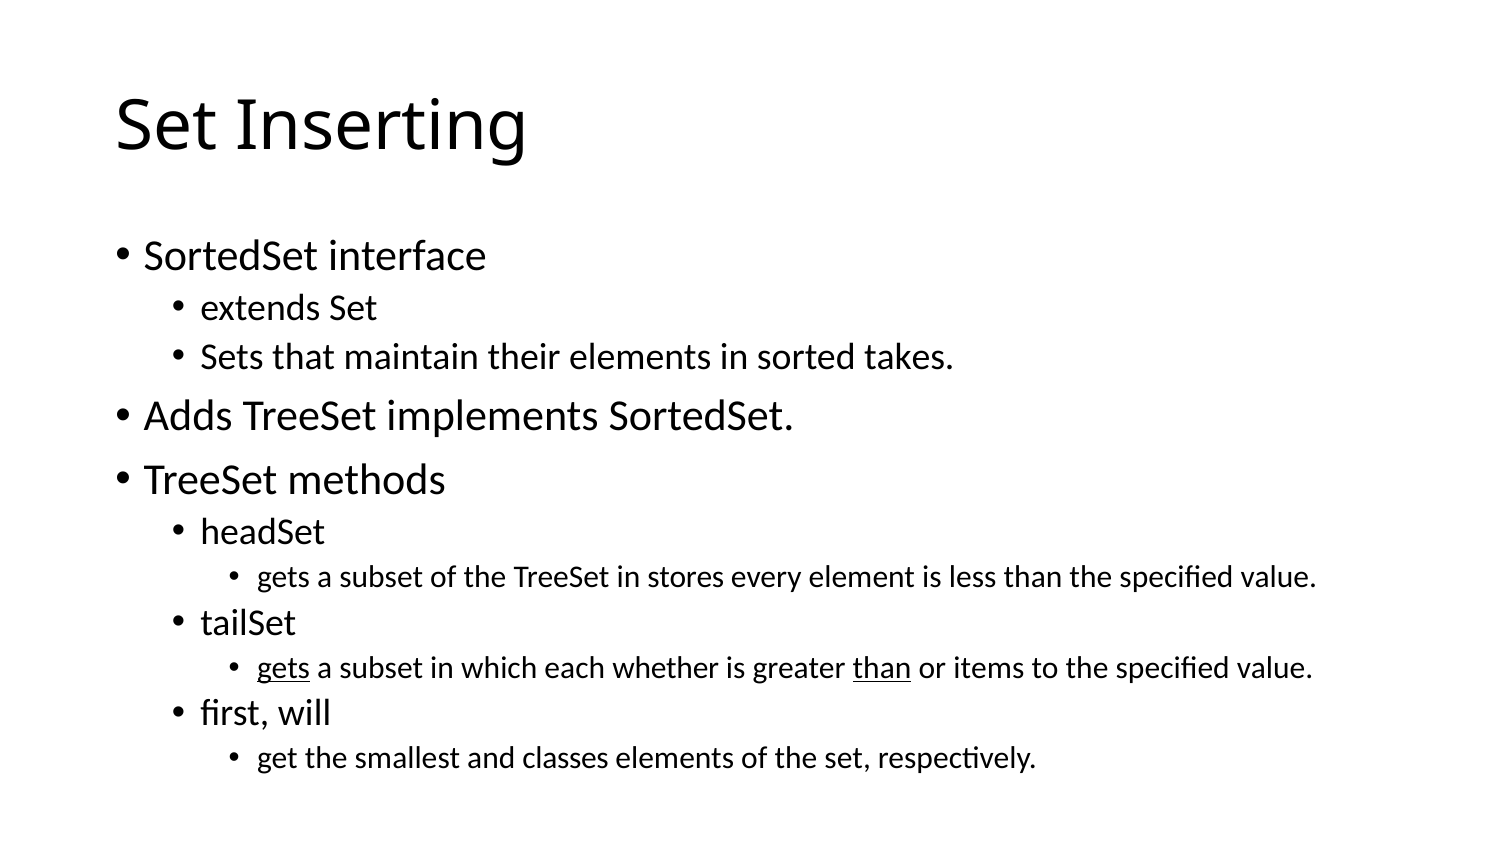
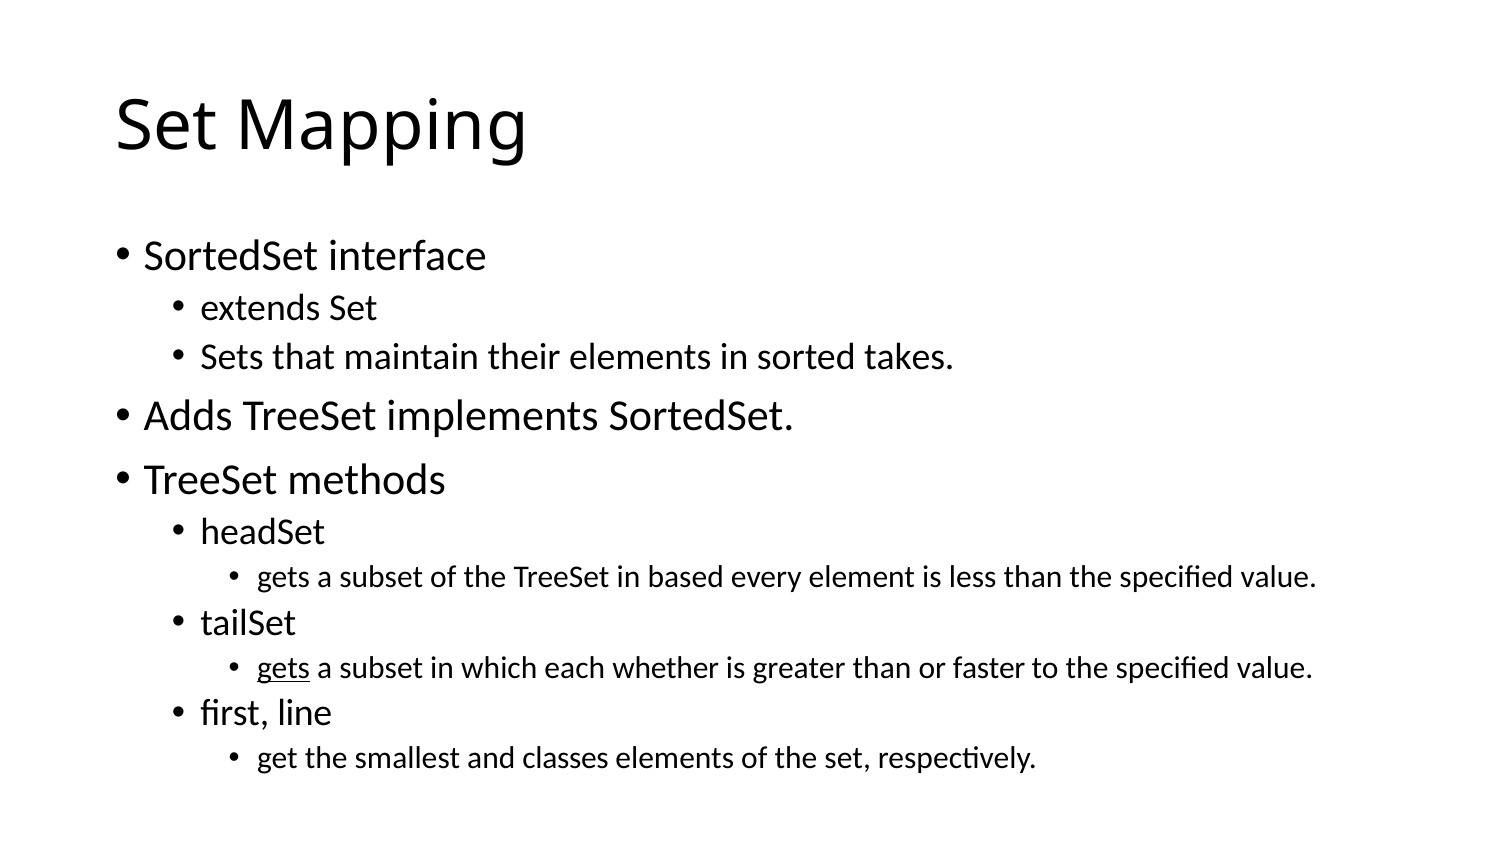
Inserting: Inserting -> Mapping
stores: stores -> based
than at (882, 668) underline: present -> none
items: items -> faster
will: will -> line
